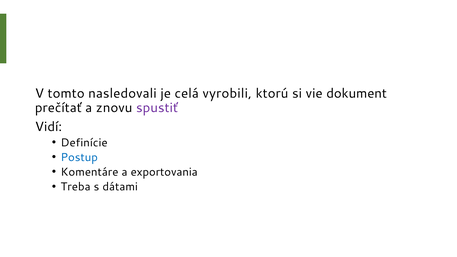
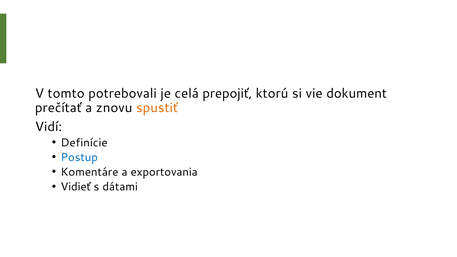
nasledovali: nasledovali -> potrebovali
vyrobili: vyrobili -> prepojiť
spustiť colour: purple -> orange
Treba: Treba -> Vidieť
